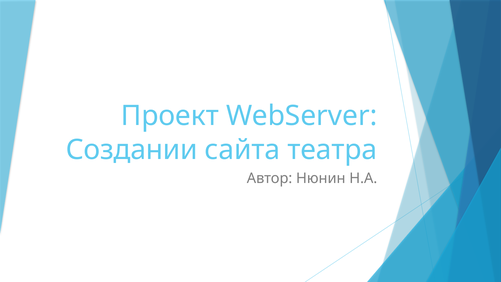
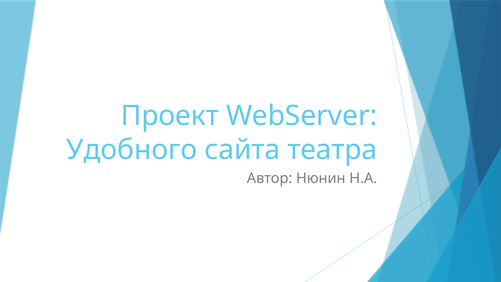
Создании: Создании -> Удобного
